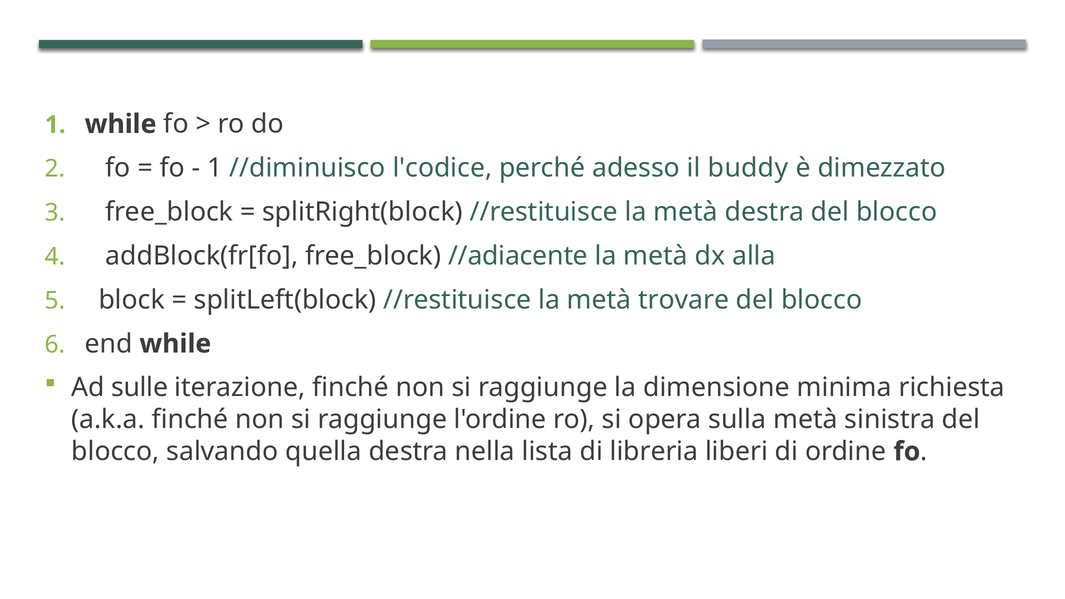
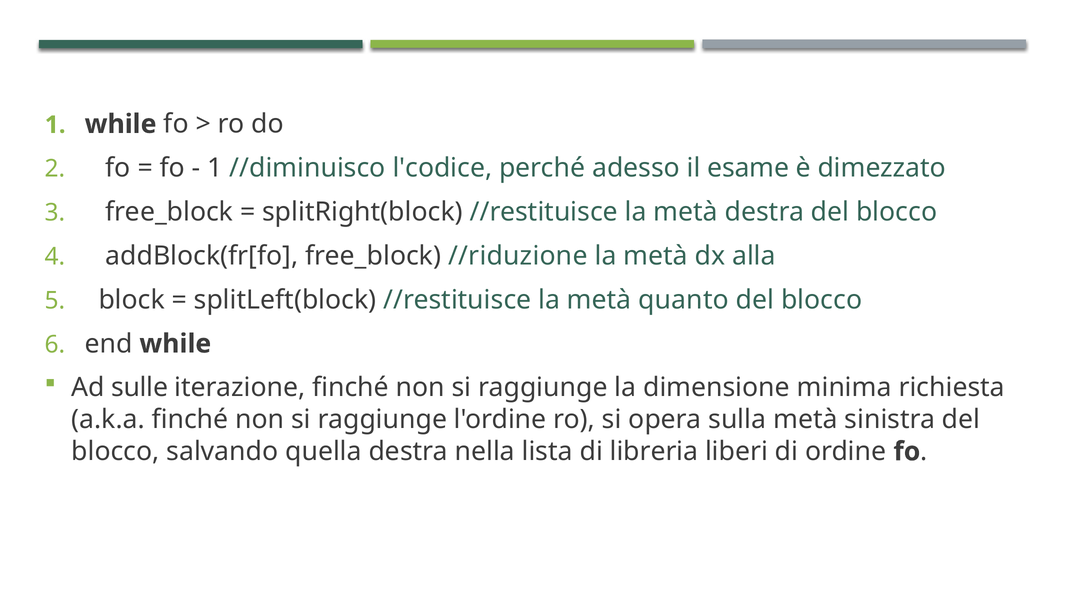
buddy: buddy -> esame
//adiacente: //adiacente -> //riduzione
trovare: trovare -> quanto
